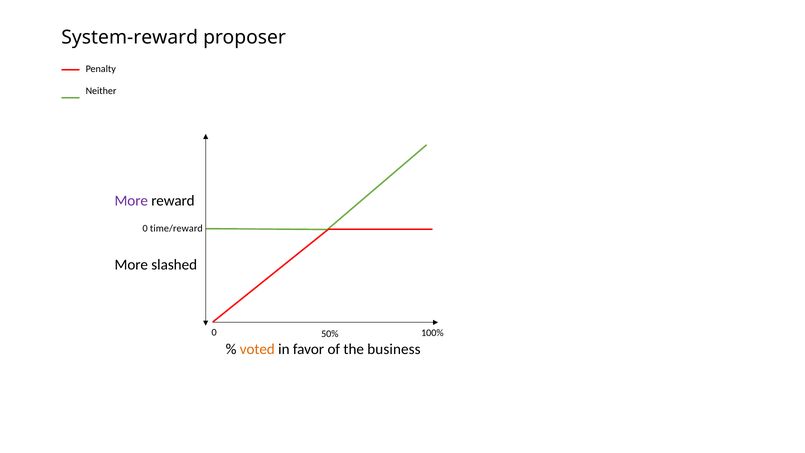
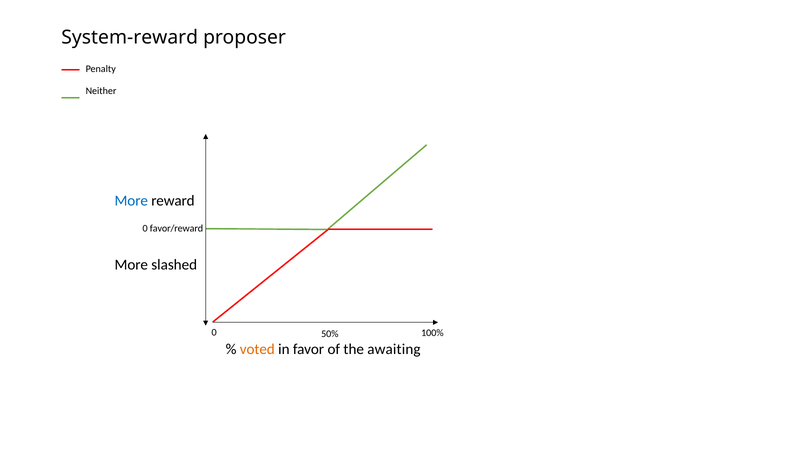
More at (131, 201) colour: purple -> blue
time/reward: time/reward -> favor/reward
business: business -> awaiting
